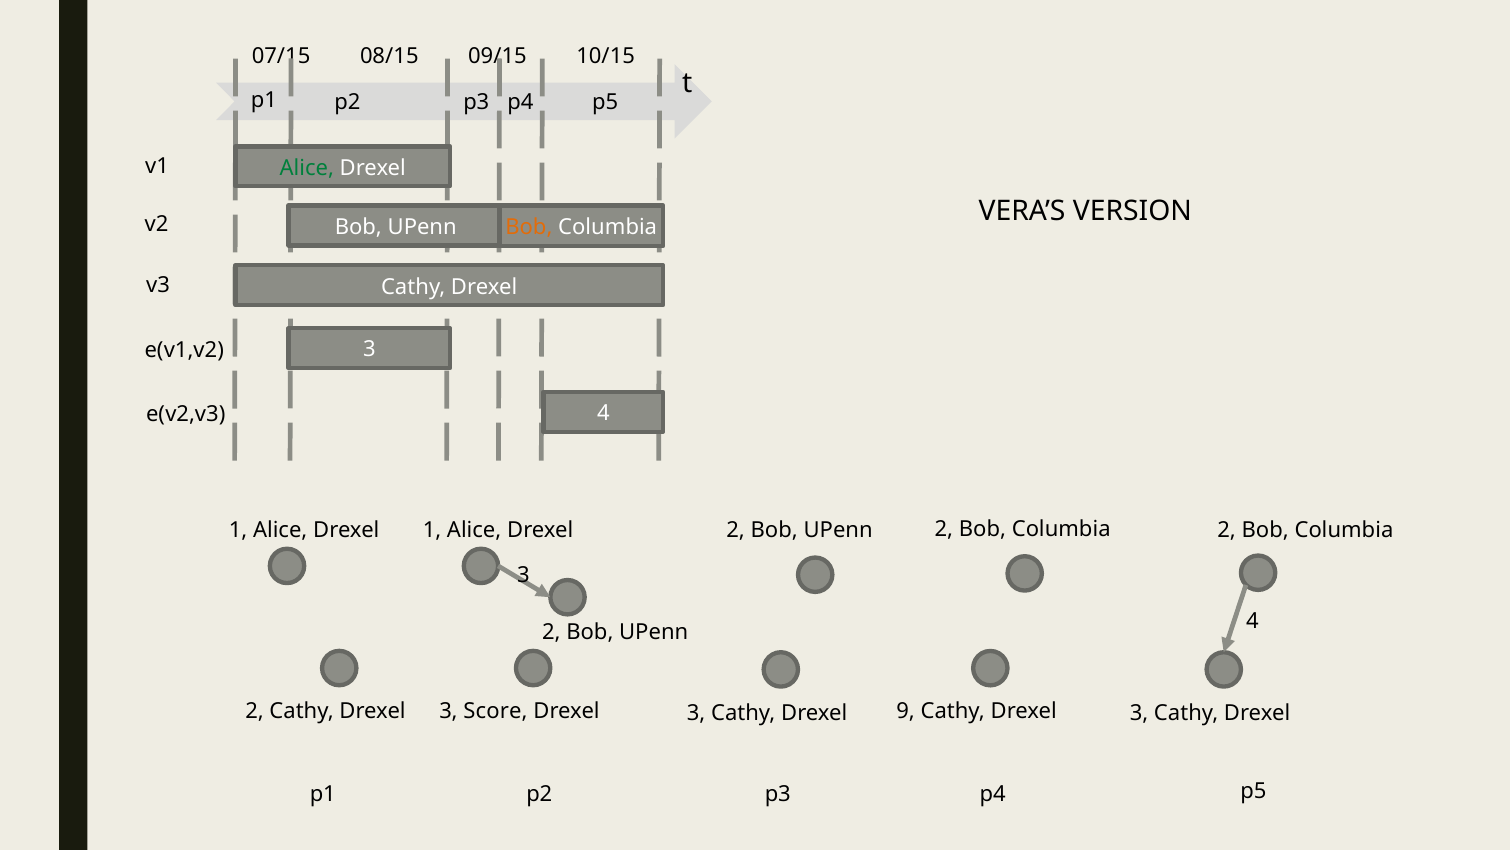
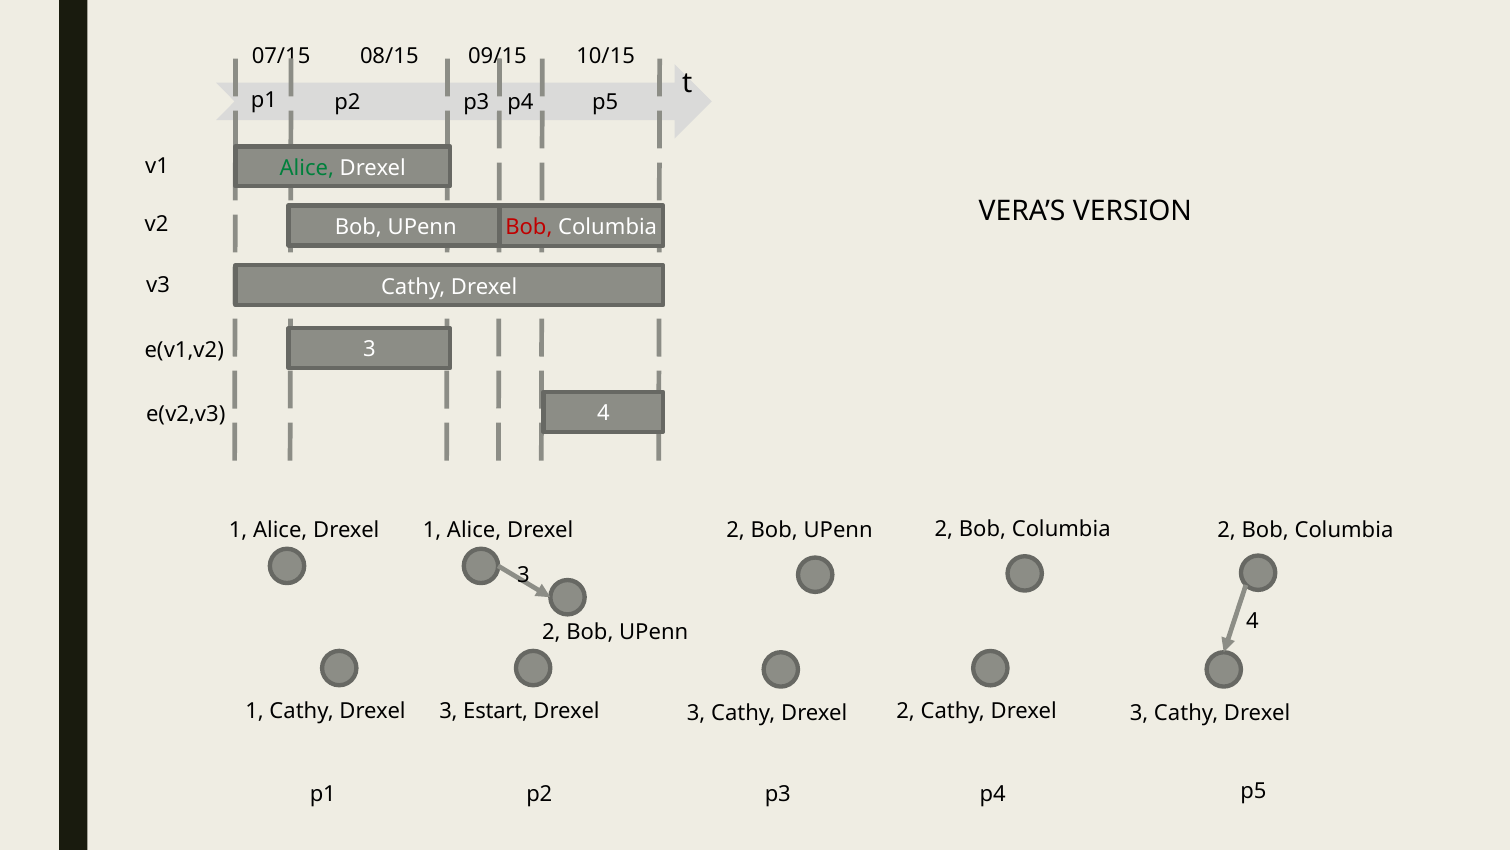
Bob at (529, 227) colour: orange -> red
2 at (255, 711): 2 -> 1
Score: Score -> Estart
9 at (906, 711): 9 -> 2
